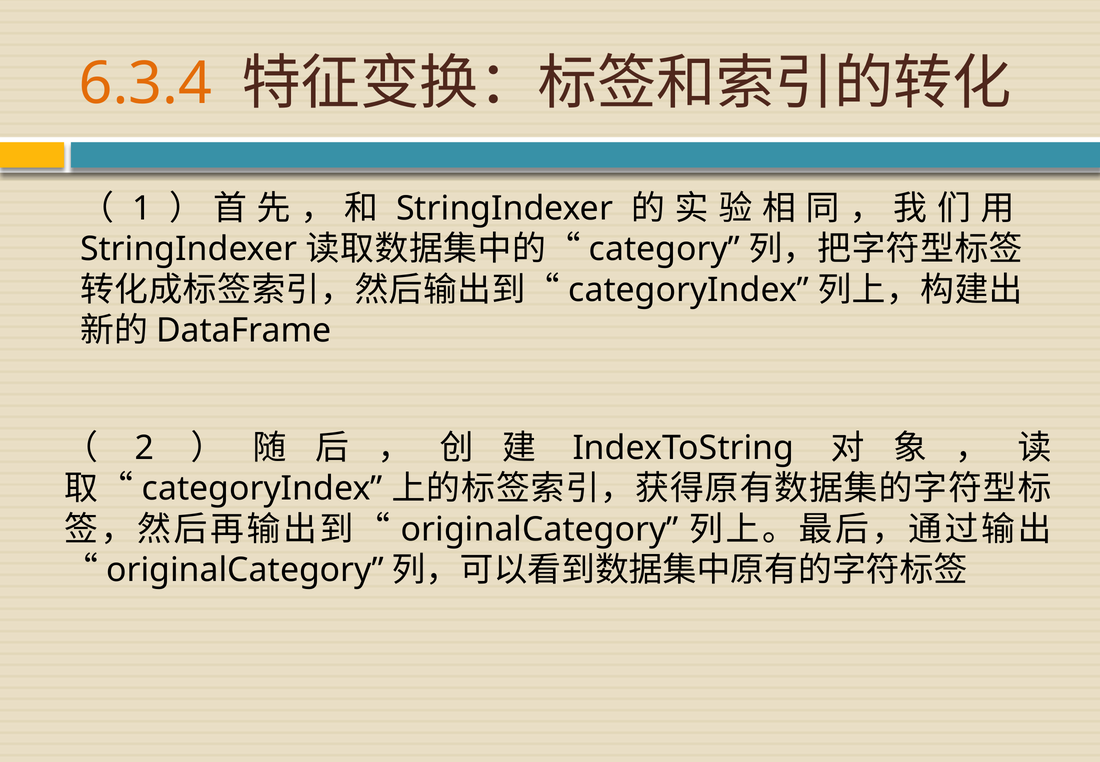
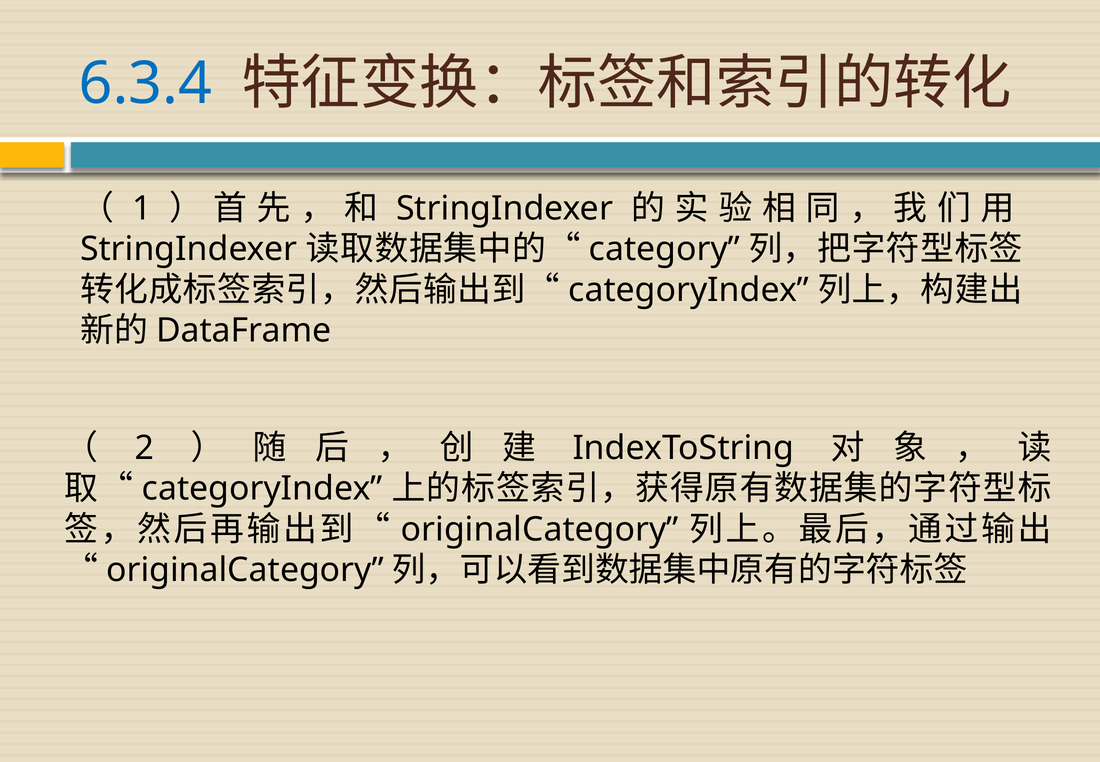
6.3.4 colour: orange -> blue
